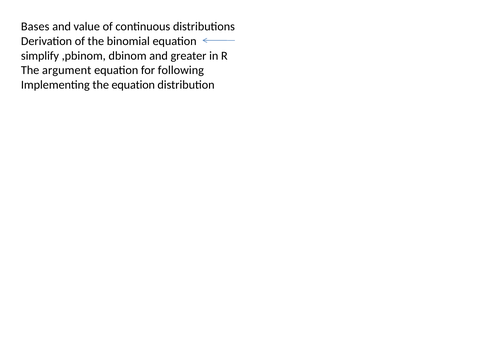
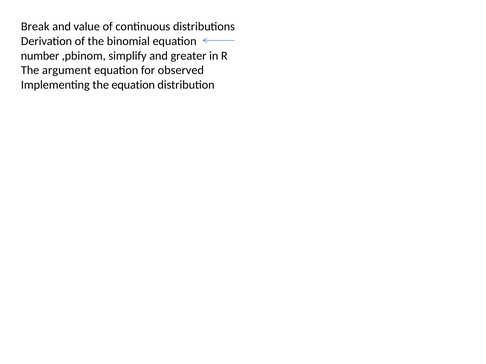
Bases: Bases -> Break
simplify: simplify -> number
dbinom: dbinom -> simplify
following: following -> observed
